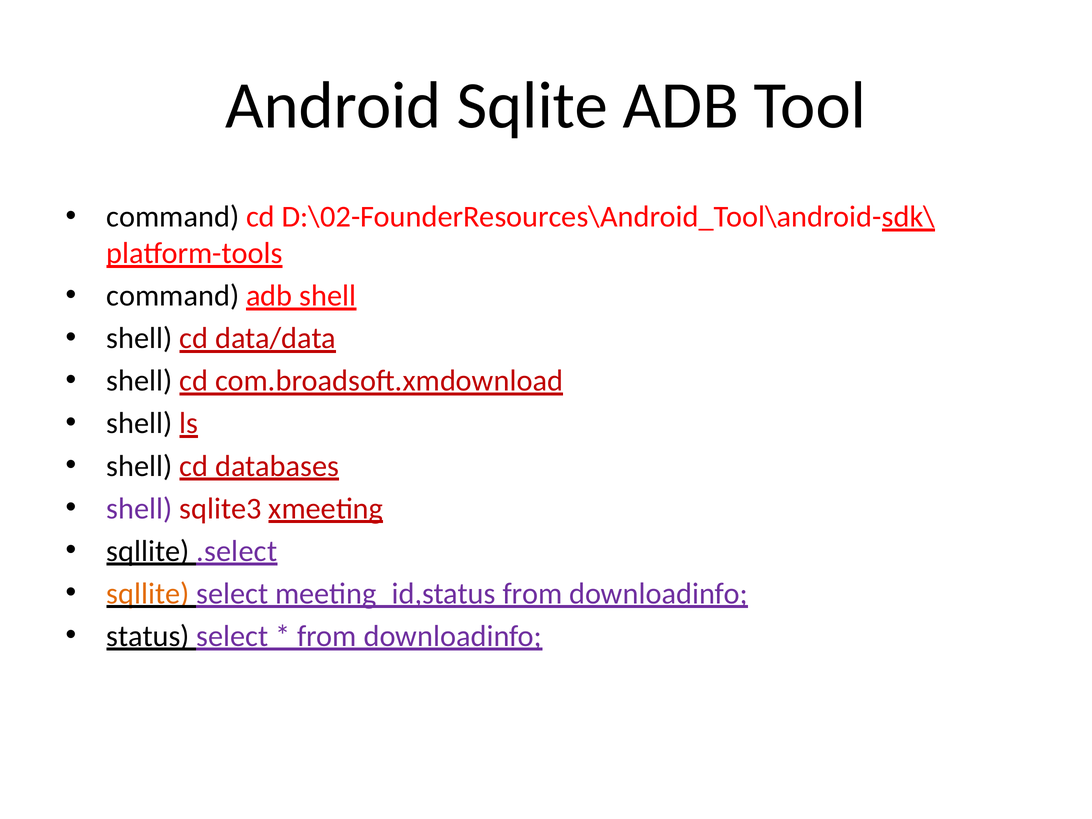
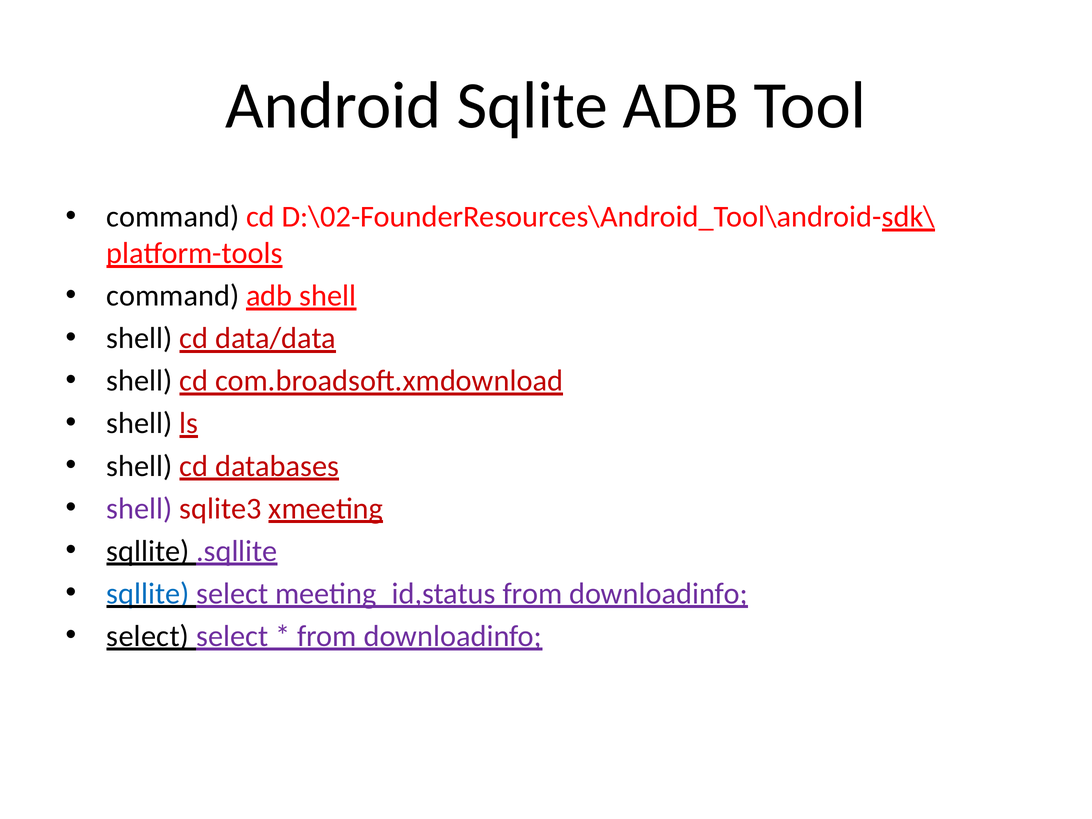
.select: .select -> .sqllite
sqllite at (148, 594) colour: orange -> blue
status at (148, 636): status -> select
